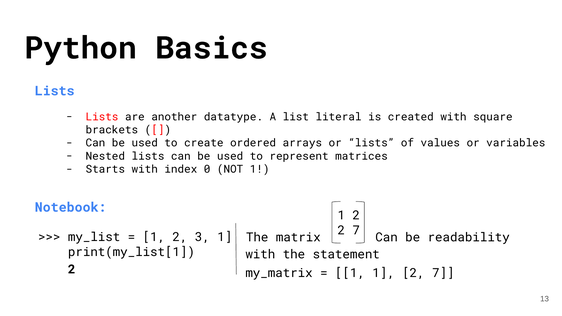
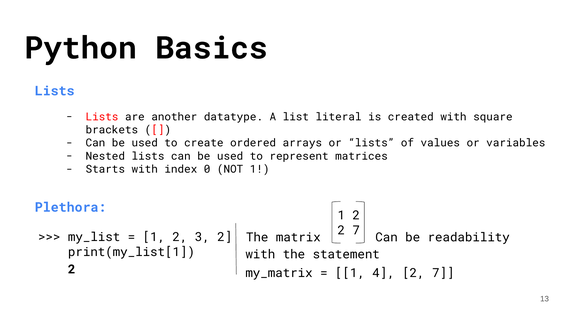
Notebook: Notebook -> Plethora
3 1: 1 -> 2
1 1: 1 -> 4
